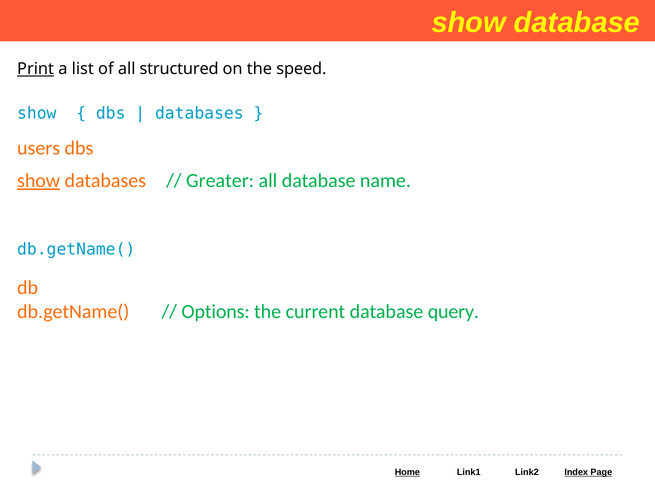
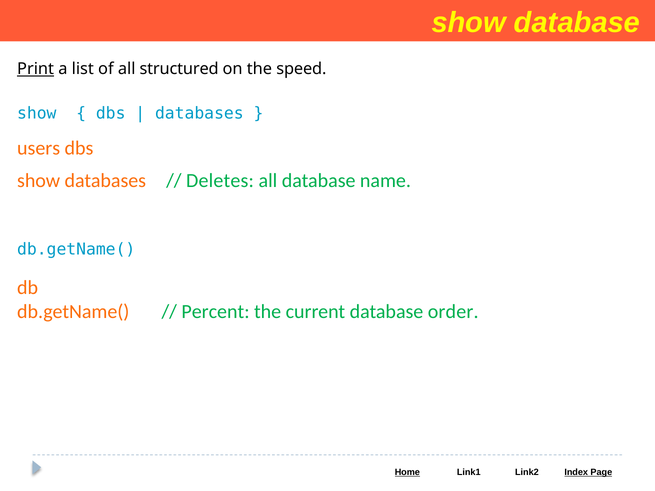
show at (39, 181) underline: present -> none
Greater: Greater -> Deletes
Options: Options -> Percent
query: query -> order
